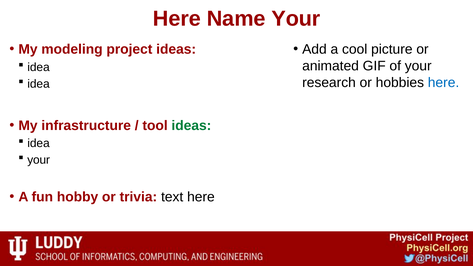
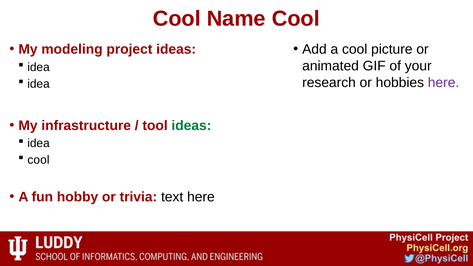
Here at (177, 19): Here -> Cool
Name Your: Your -> Cool
here at (444, 83) colour: blue -> purple
your at (39, 160): your -> cool
